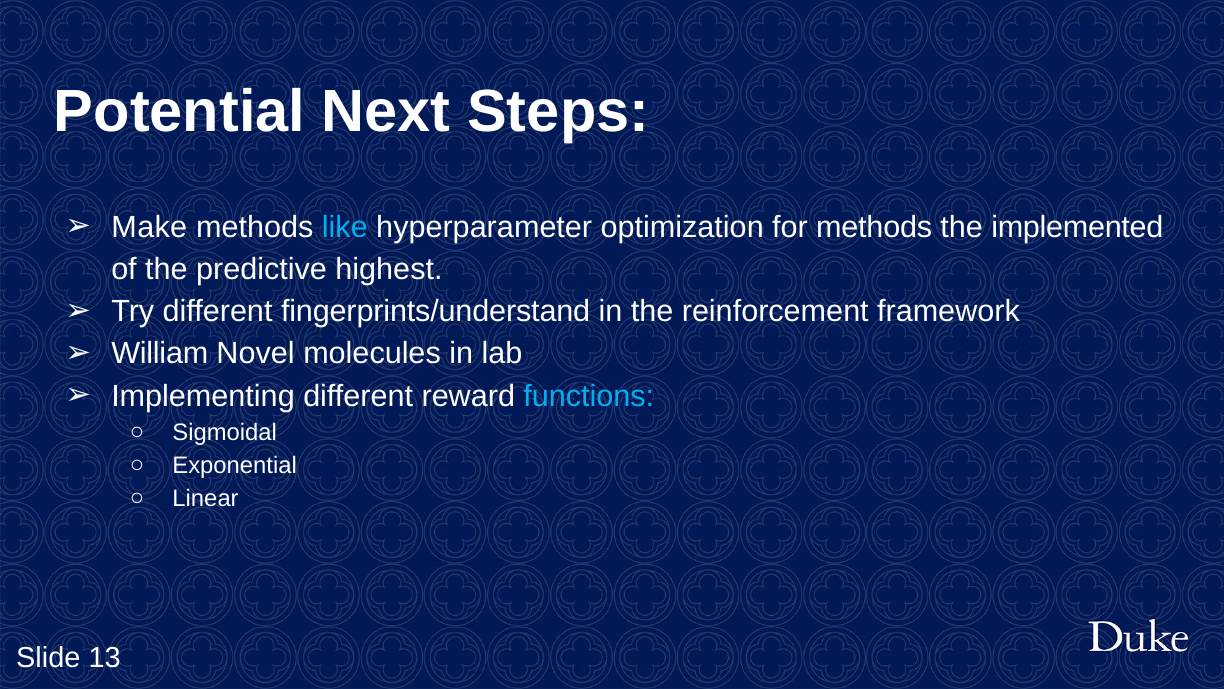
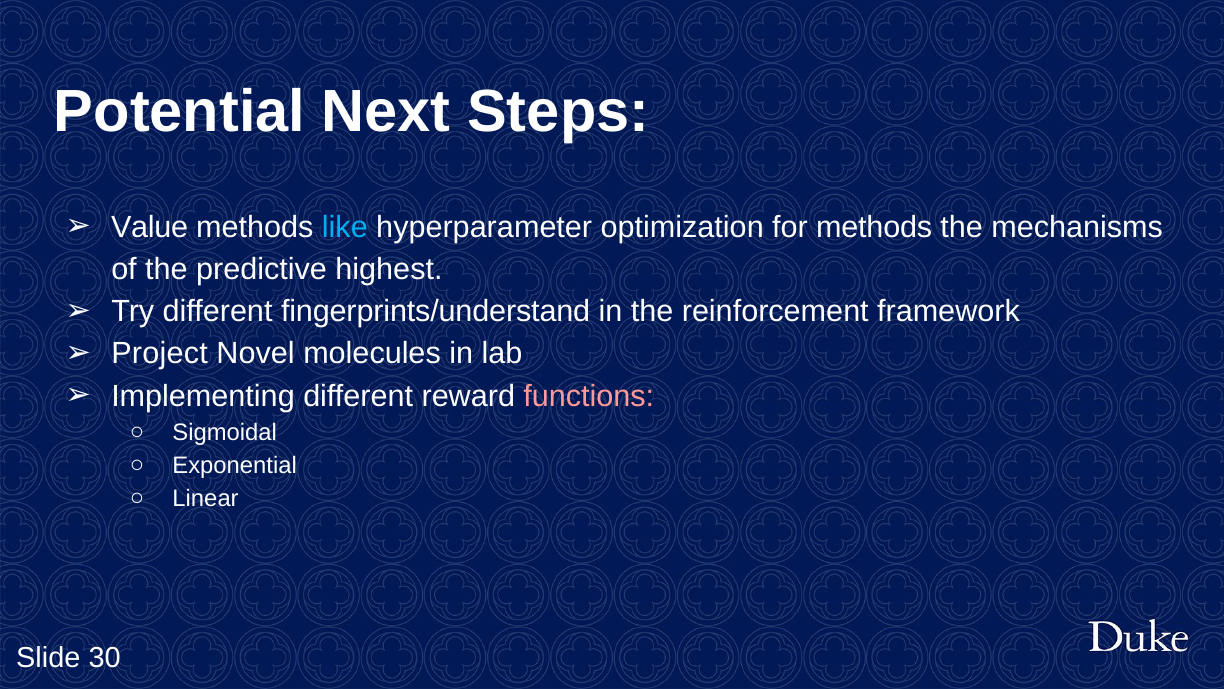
Make: Make -> Value
implemented: implemented -> mechanisms
William: William -> Project
functions colour: light blue -> pink
13: 13 -> 30
